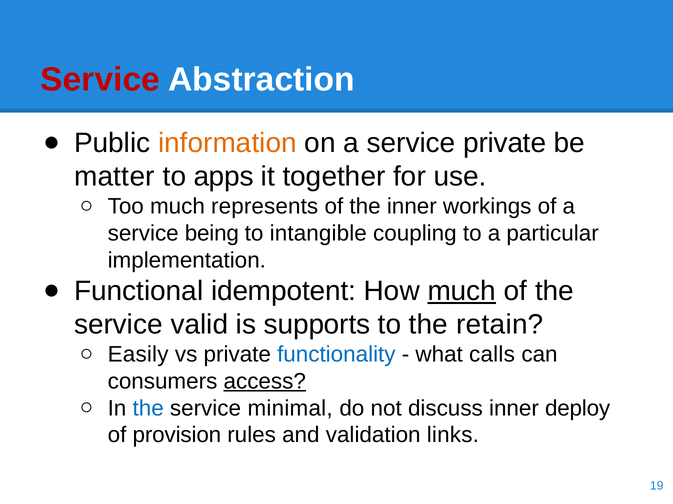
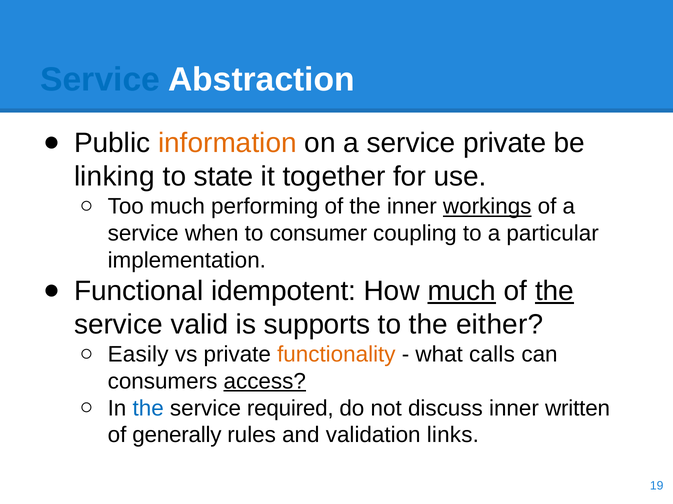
Service at (100, 80) colour: red -> blue
matter: matter -> linking
apps: apps -> state
represents: represents -> performing
workings underline: none -> present
being: being -> when
intangible: intangible -> consumer
the at (554, 291) underline: none -> present
retain: retain -> either
functionality colour: blue -> orange
minimal: minimal -> required
deploy: deploy -> written
provision: provision -> generally
